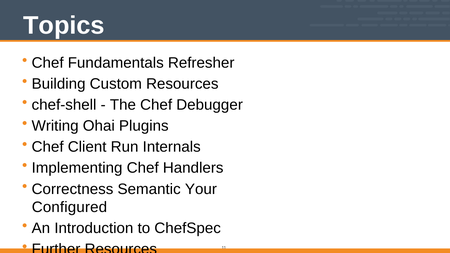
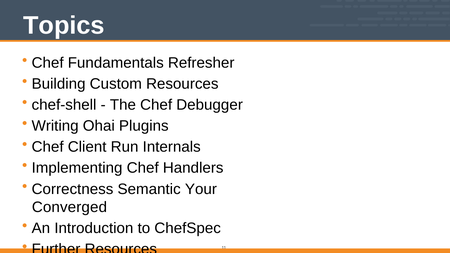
Configured: Configured -> Converged
